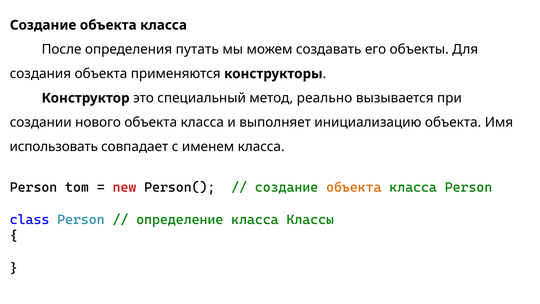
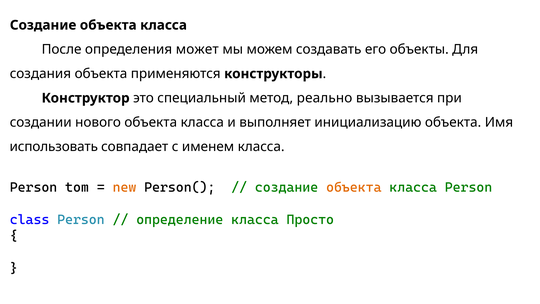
путать: путать -> может
new colour: red -> orange
Классы: Классы -> Просто
